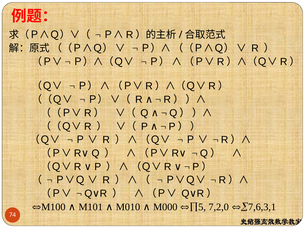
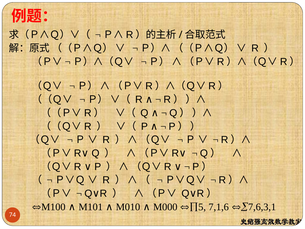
7,2,0: 7,2,0 -> 7,1,6
